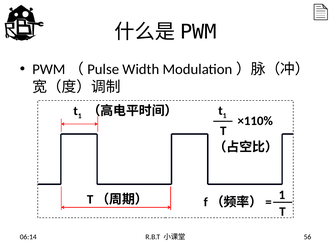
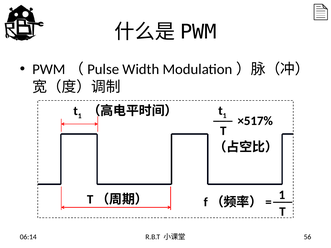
×110%: ×110% -> ×517%
